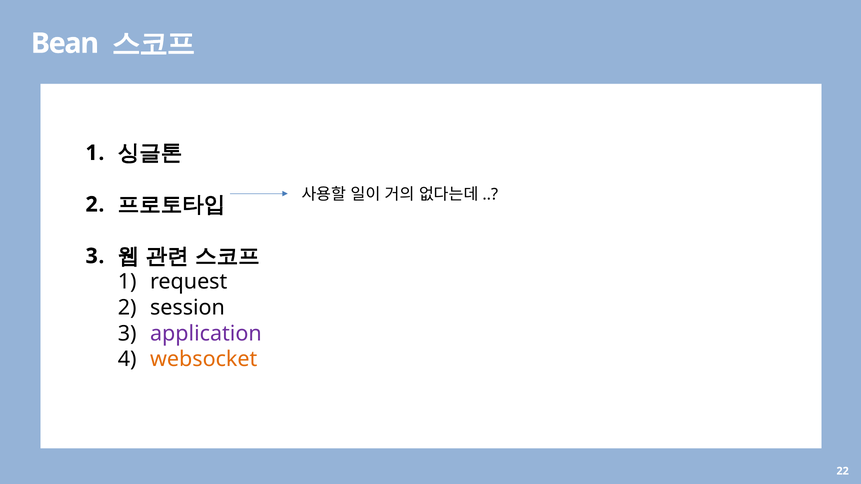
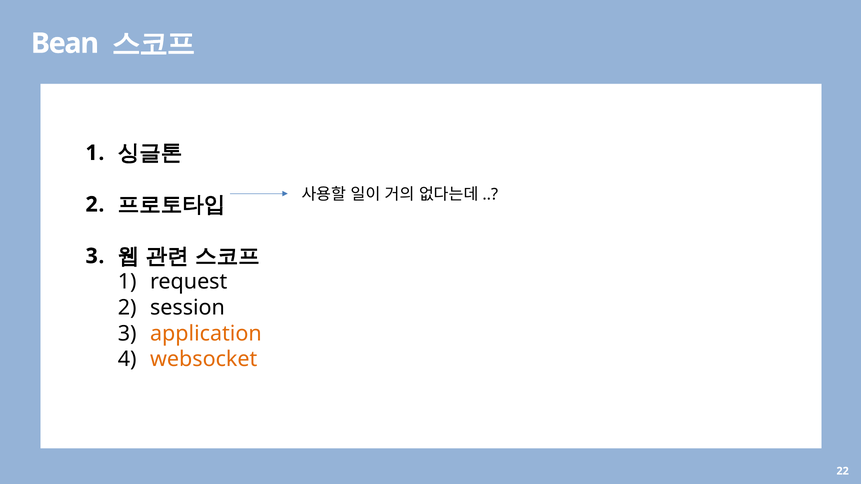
application colour: purple -> orange
